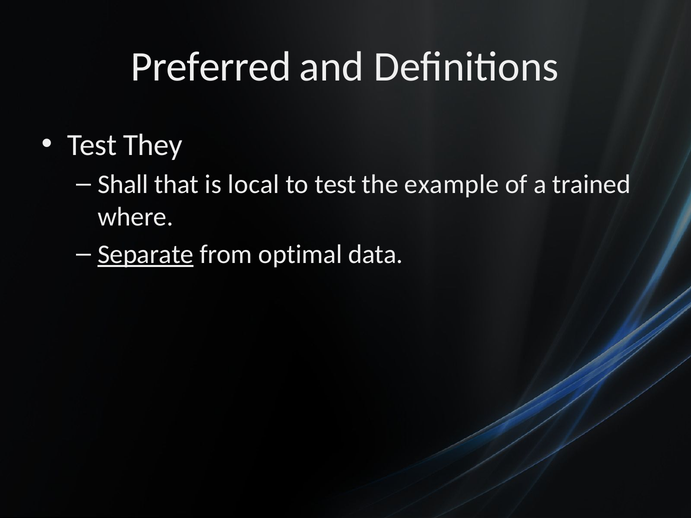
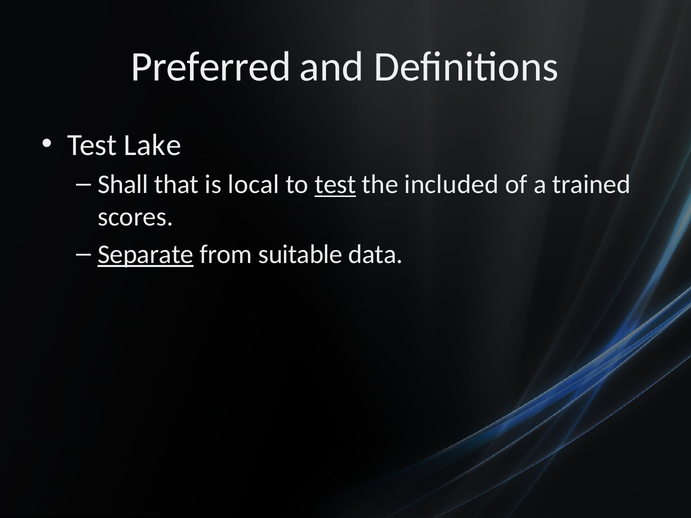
They: They -> Lake
test at (335, 185) underline: none -> present
example: example -> included
where: where -> scores
optimal: optimal -> suitable
